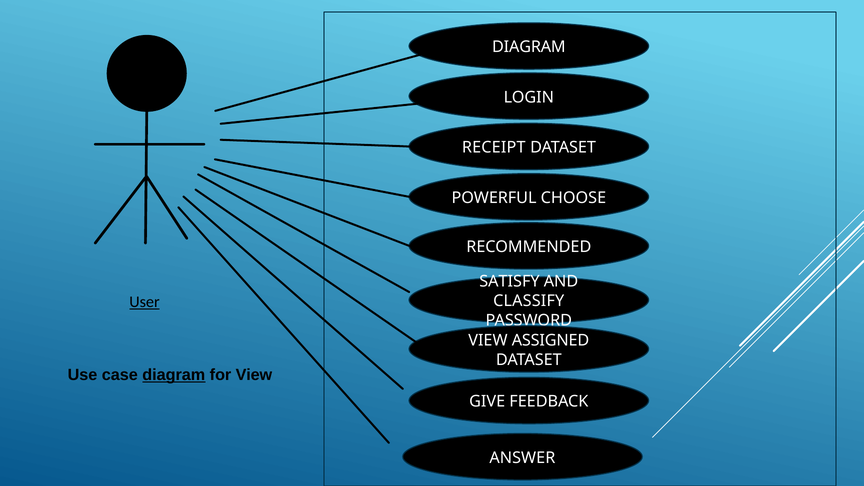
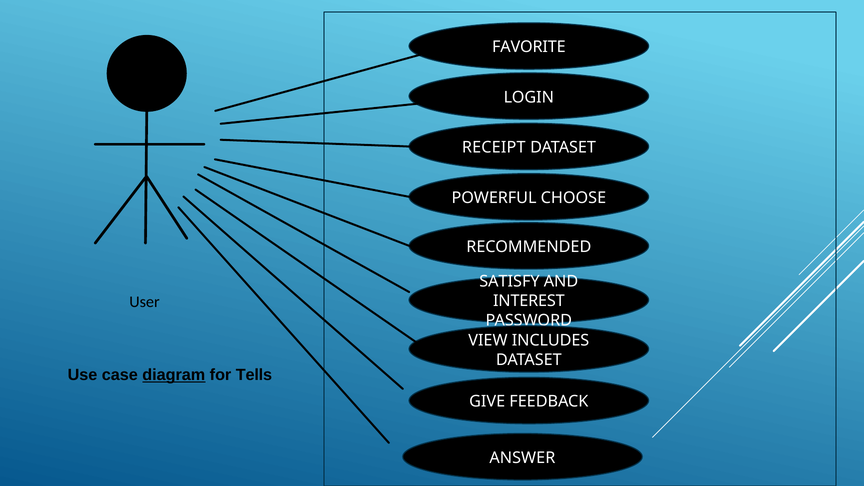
DIAGRAM at (529, 47): DIAGRAM -> FAVORITE
User underline: present -> none
CLASSIFY: CLASSIFY -> INTEREST
ASSIGNED: ASSIGNED -> INCLUDES
for View: View -> Tells
